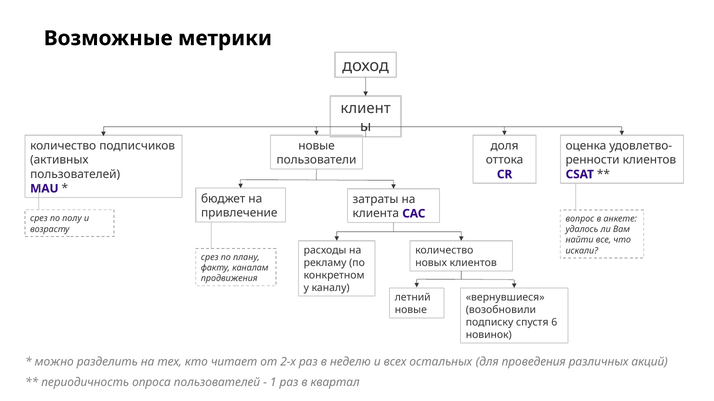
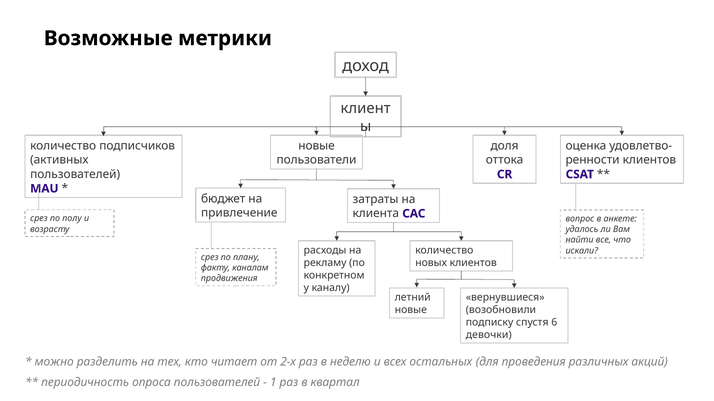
новинок: новинок -> девочки
